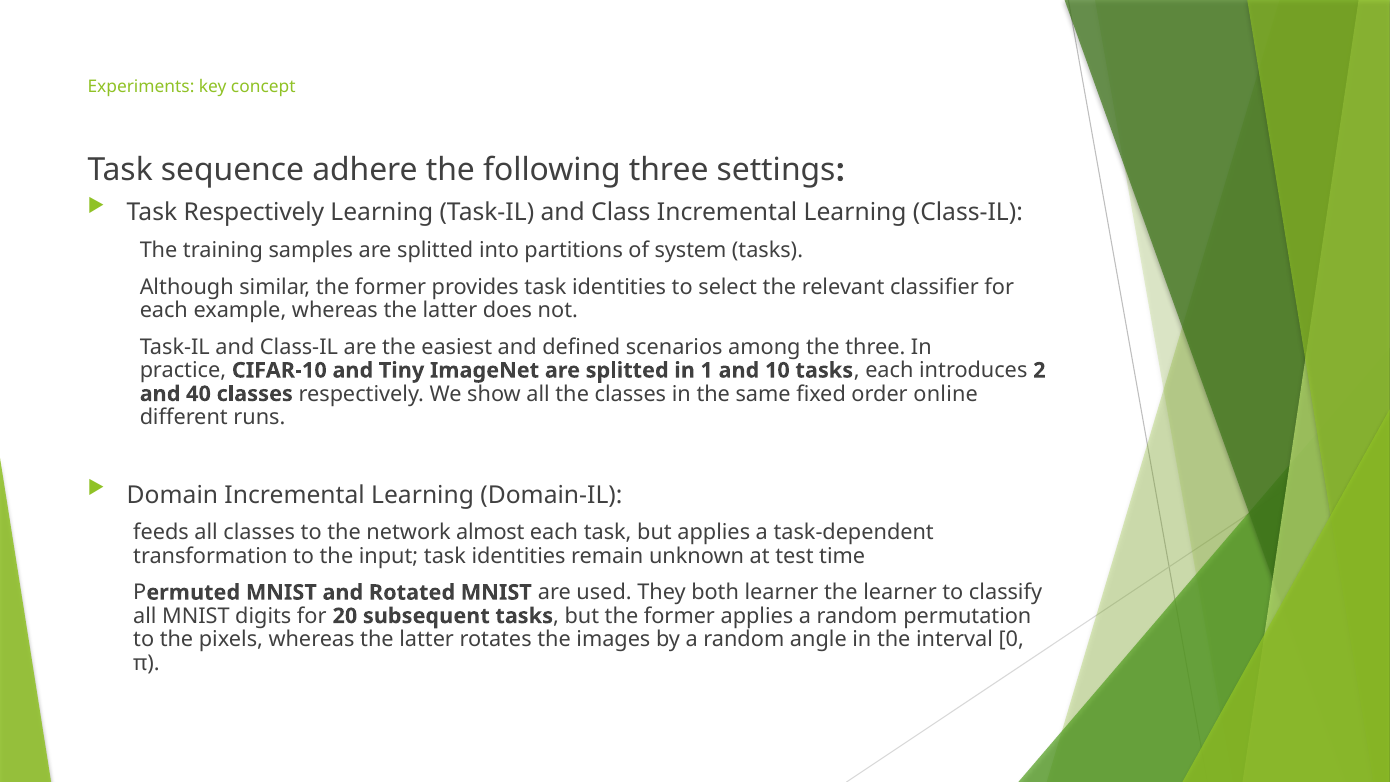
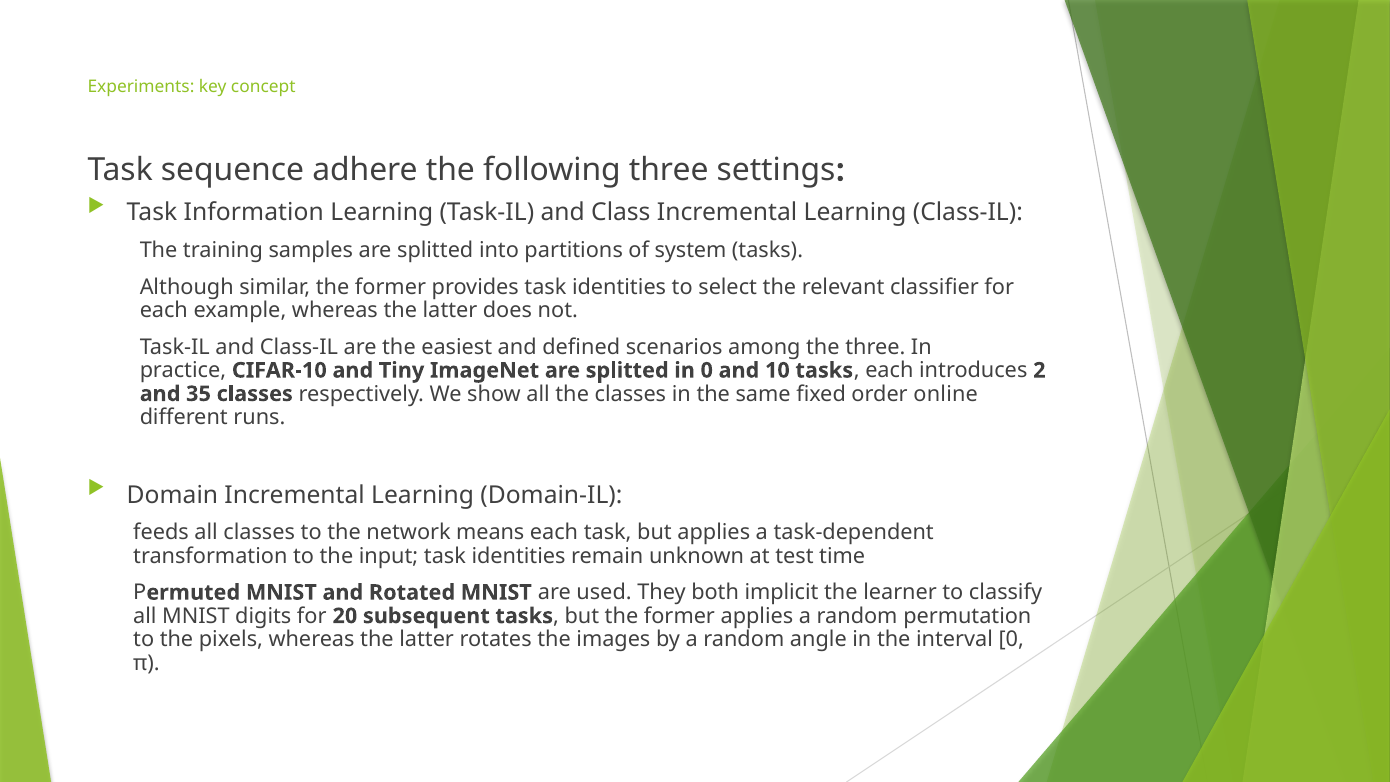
Task Respectively: Respectively -> Information
in 1: 1 -> 0
40: 40 -> 35
almost: almost -> means
both learner: learner -> implicit
